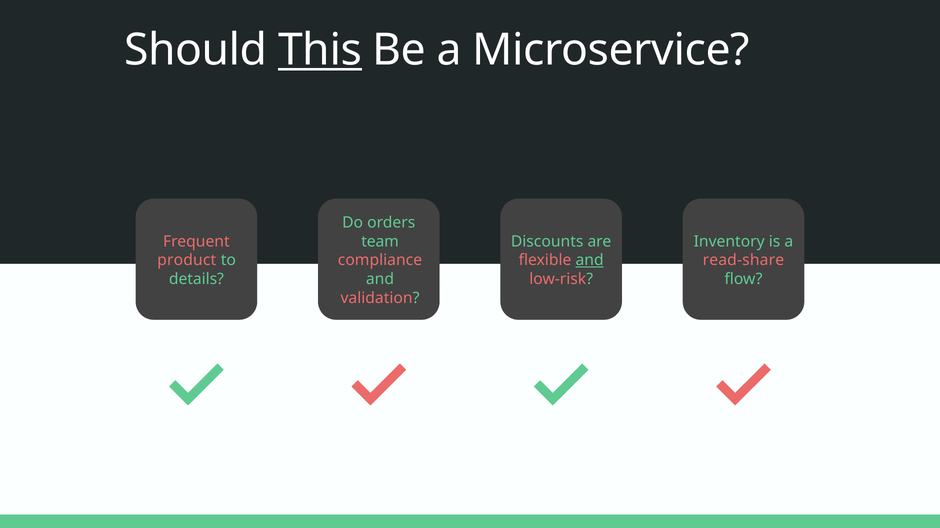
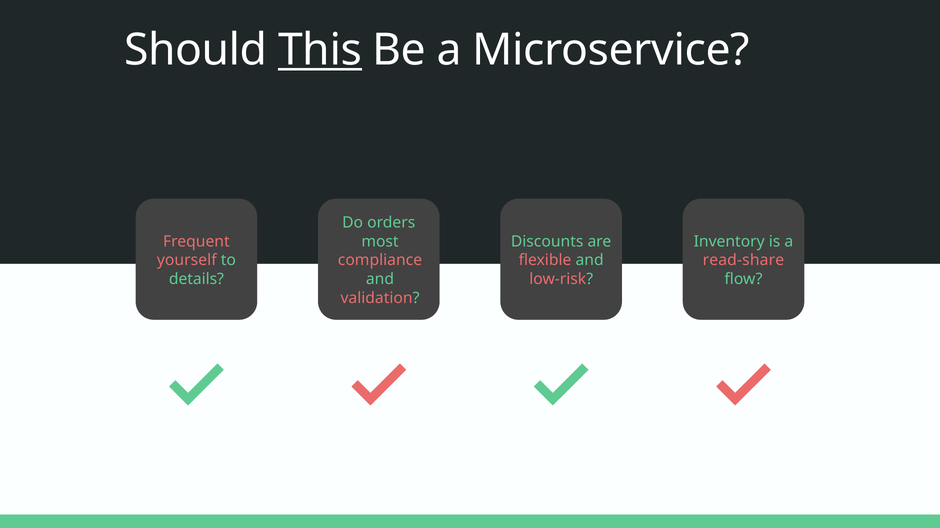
team: team -> most
product: product -> yourself
and at (590, 261) underline: present -> none
